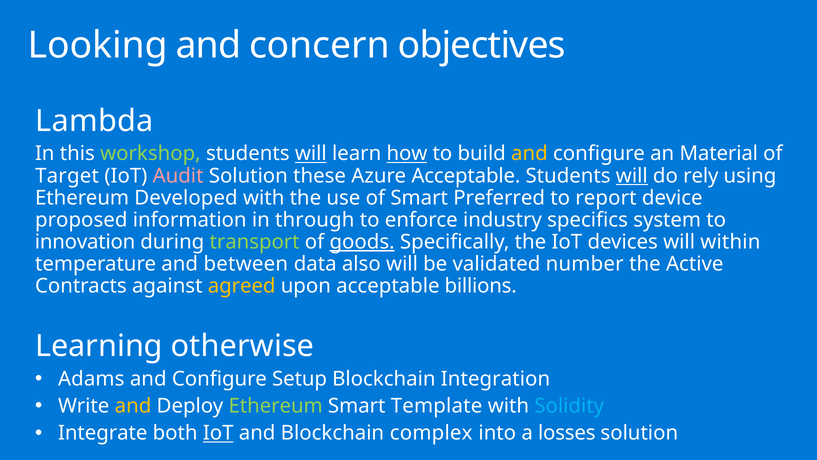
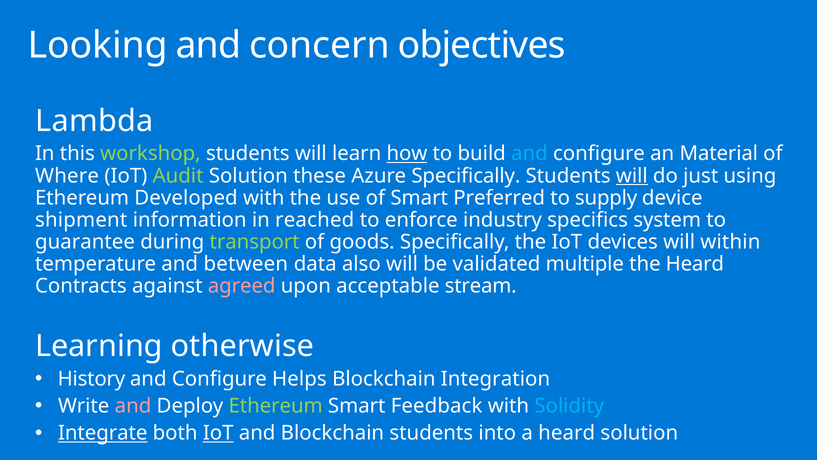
will at (311, 154) underline: present -> none
and at (529, 154) colour: yellow -> light blue
Target: Target -> Where
Audit colour: pink -> light green
Azure Acceptable: Acceptable -> Specifically
rely: rely -> just
report: report -> supply
proposed: proposed -> shipment
through: through -> reached
innovation: innovation -> guarantee
goods underline: present -> none
number: number -> multiple
the Active: Active -> Heard
agreed colour: yellow -> pink
billions: billions -> stream
Adams: Adams -> History
Setup: Setup -> Helps
and at (133, 406) colour: yellow -> pink
Template: Template -> Feedback
Integrate underline: none -> present
Blockchain complex: complex -> students
a losses: losses -> heard
